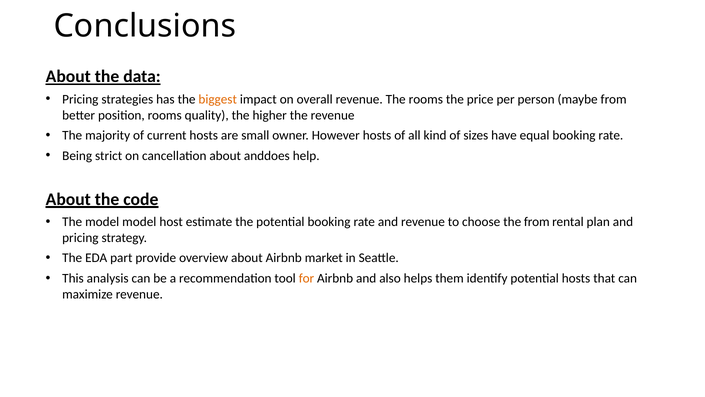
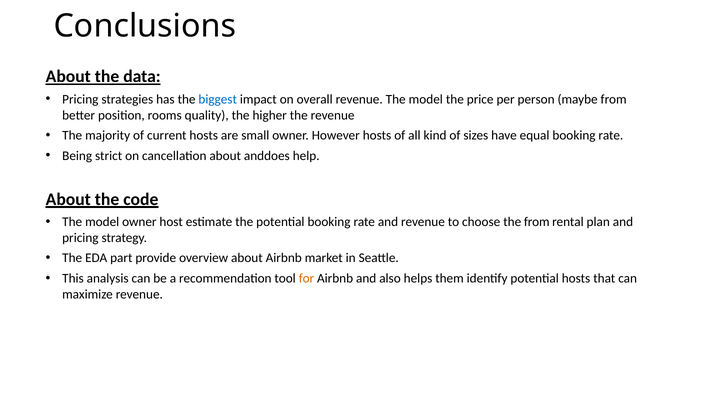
biggest colour: orange -> blue
revenue The rooms: rooms -> model
model model: model -> owner
